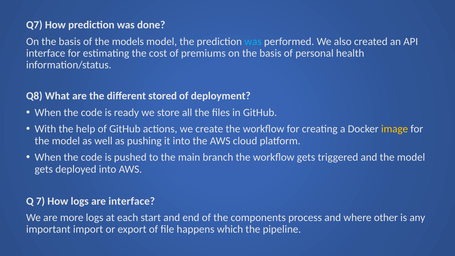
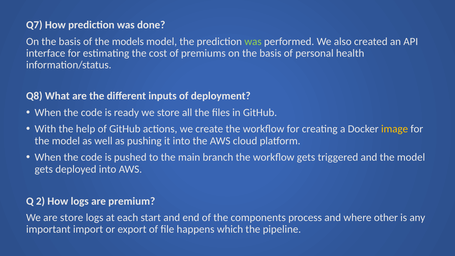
was at (253, 41) colour: light blue -> light green
stored: stored -> inputs
7: 7 -> 2
are interface: interface -> premium
are more: more -> store
